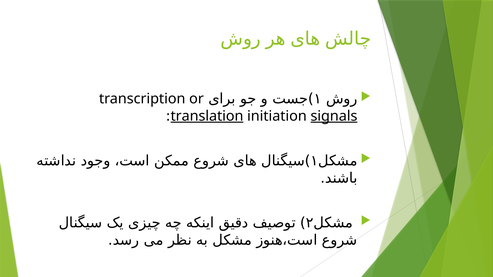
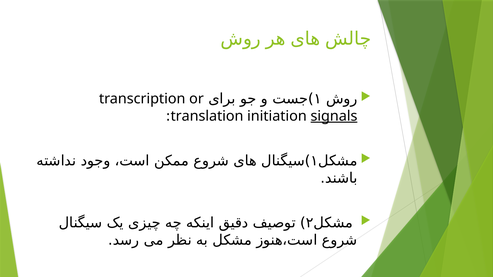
translation underline: present -> none
